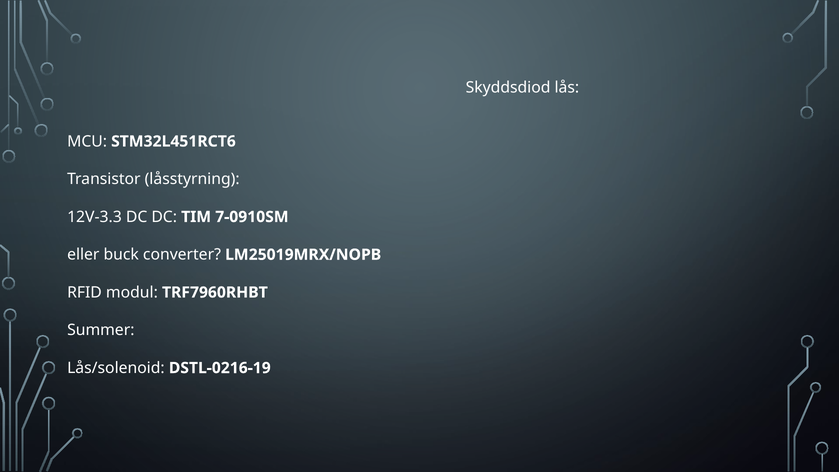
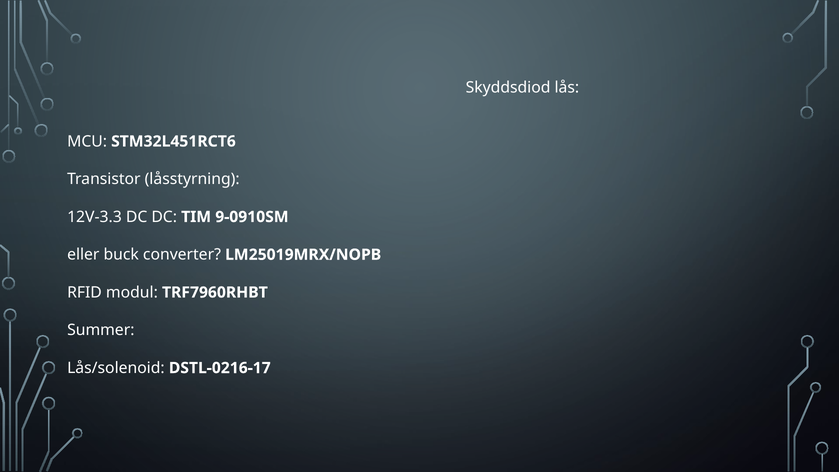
7-0910SM: 7-0910SM -> 9-0910SM
DSTL-0216-19: DSTL-0216-19 -> DSTL-0216-17
